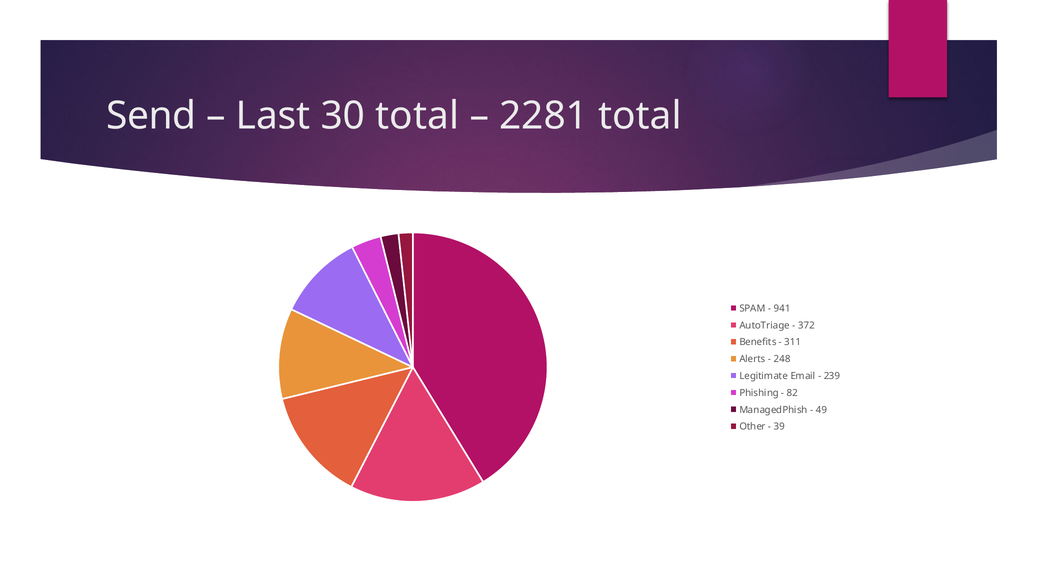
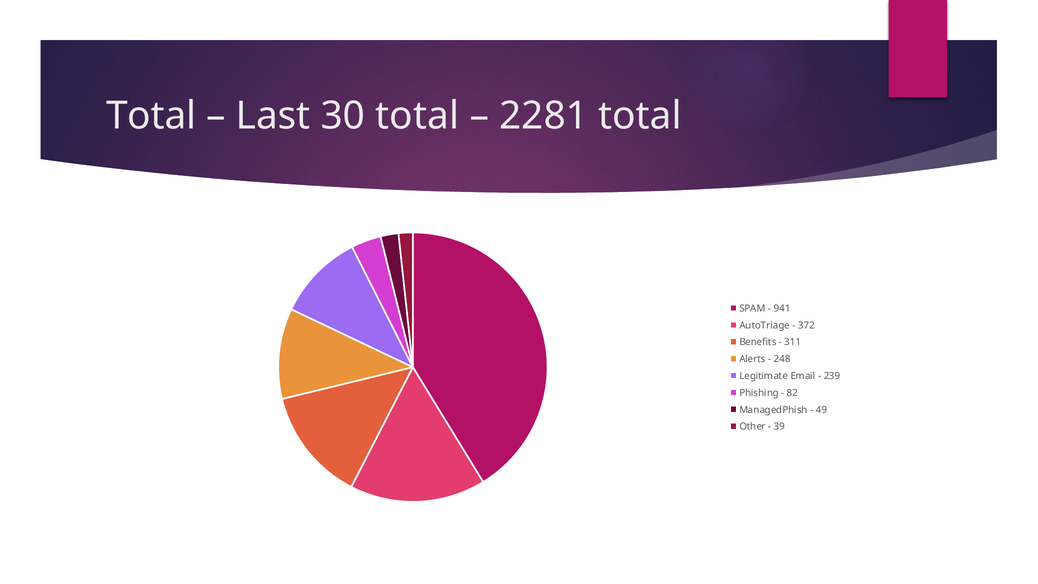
Send at (151, 116): Send -> Total
